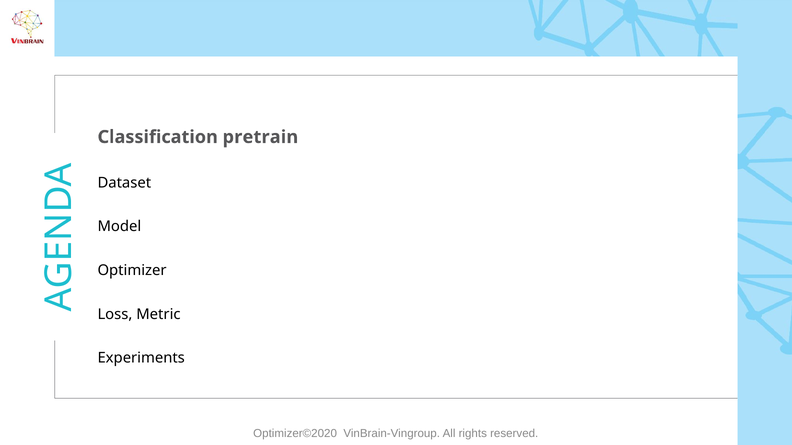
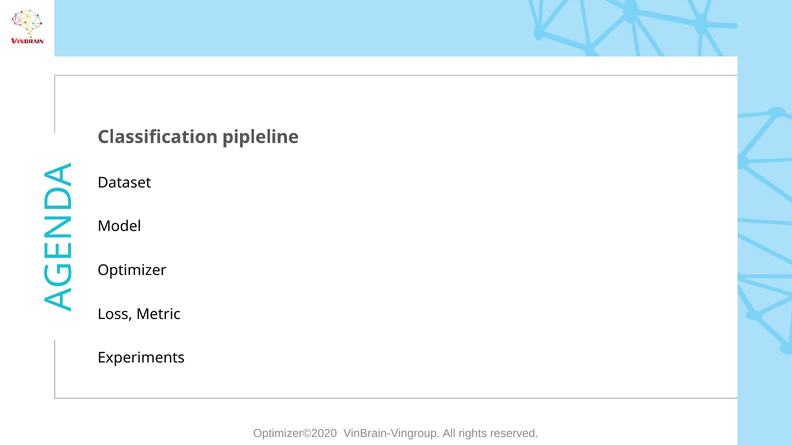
pretrain: pretrain -> pipleline
